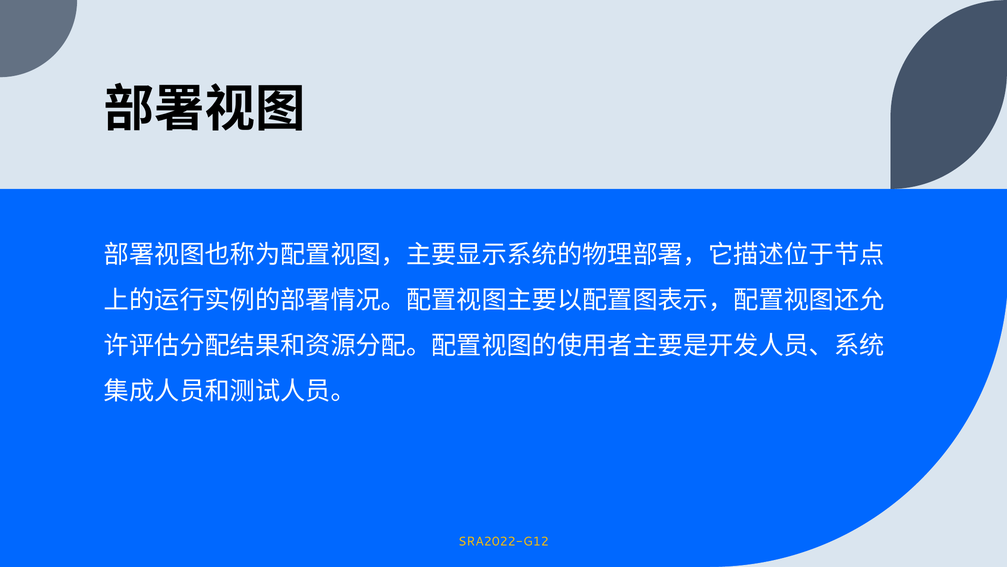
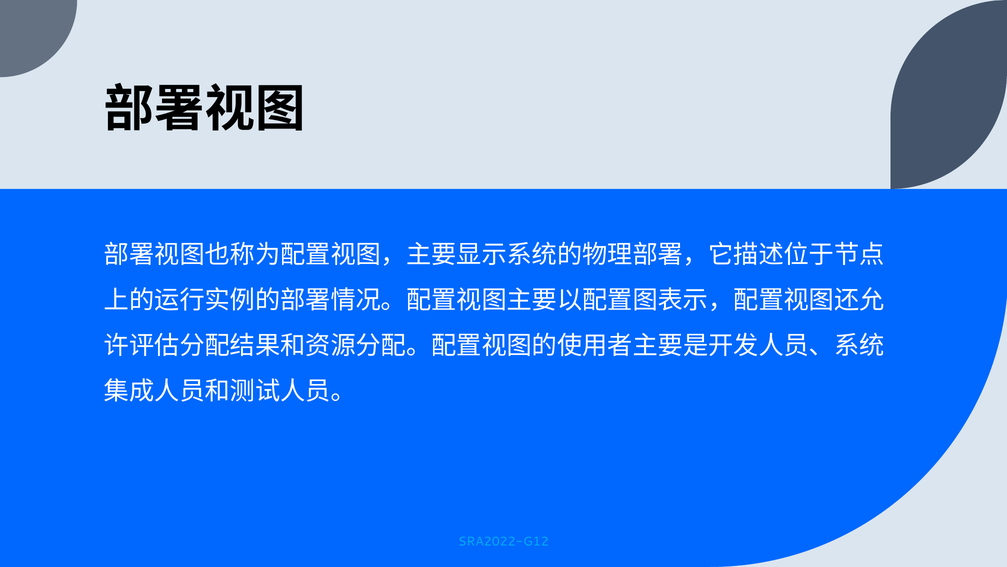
SRA2022-G12 colour: yellow -> light blue
